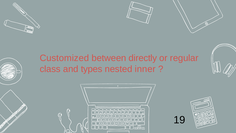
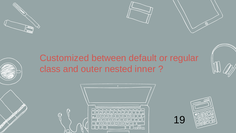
directly: directly -> default
types: types -> outer
